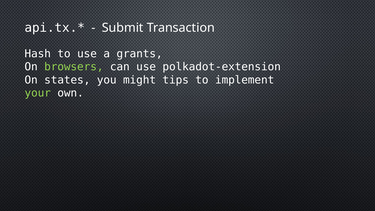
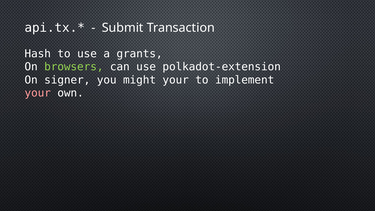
states: states -> signer
might tips: tips -> your
your at (38, 93) colour: light green -> pink
